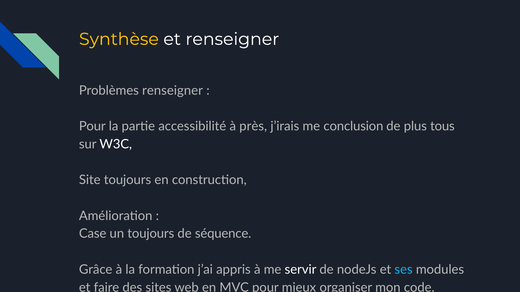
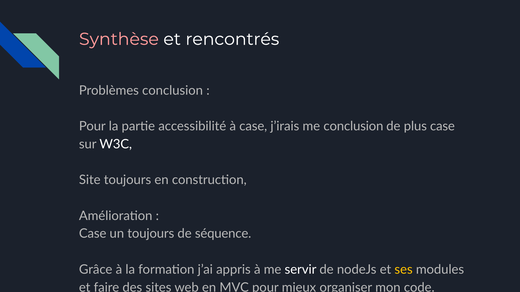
Synthèse colour: yellow -> pink
et renseigner: renseigner -> rencontrés
Problèmes renseigner: renseigner -> conclusion
à près: près -> case
plus tous: tous -> case
ses colour: light blue -> yellow
